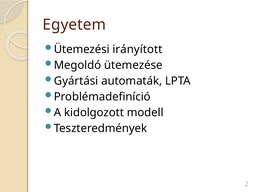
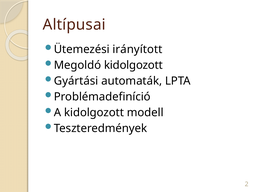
Egyetem: Egyetem -> Altípusai
Megoldó ütemezése: ütemezése -> kidolgozott
